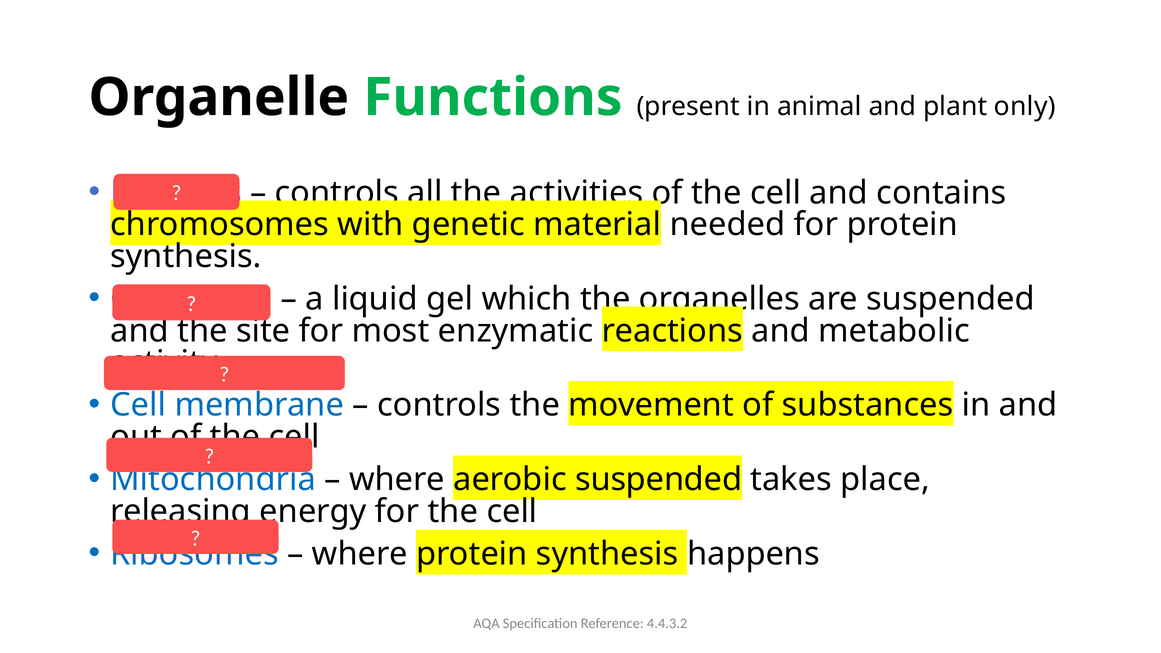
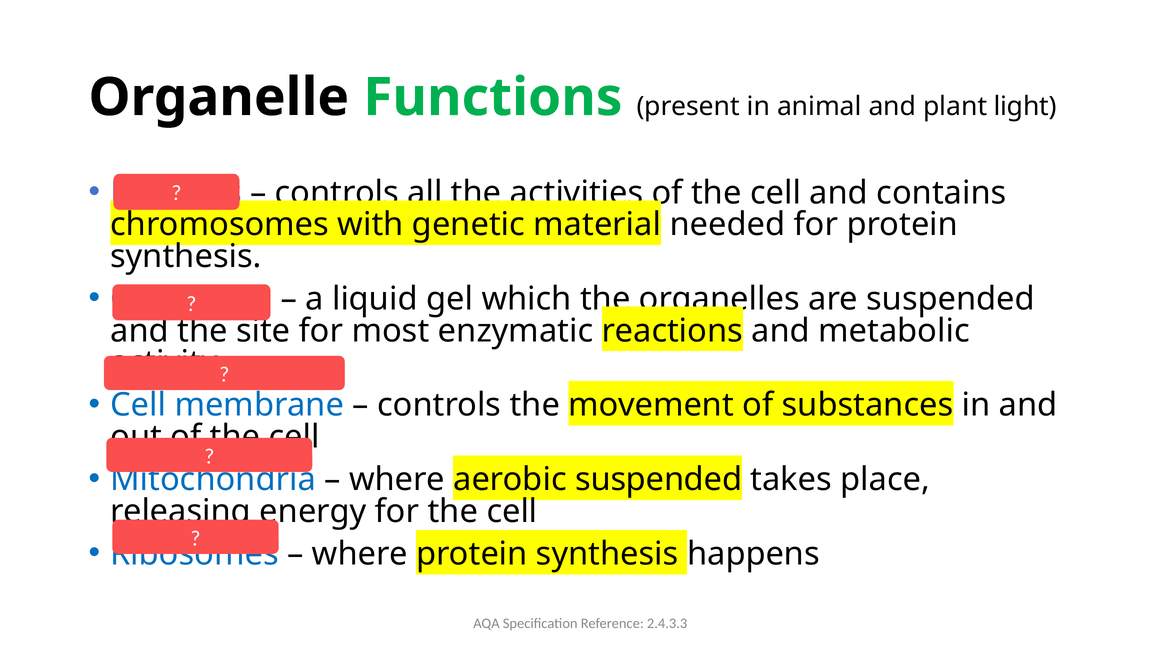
only: only -> light
4.4.3.2: 4.4.3.2 -> 2.4.3.3
